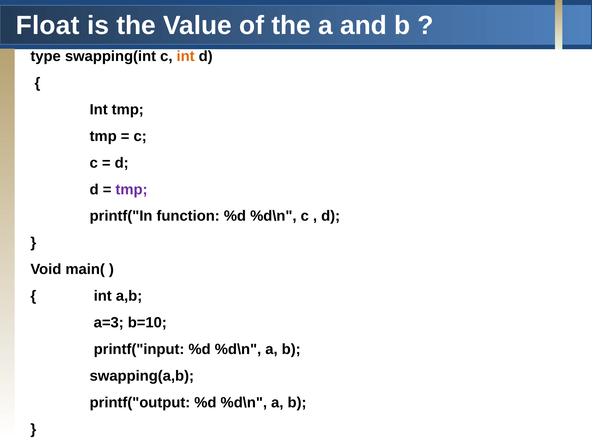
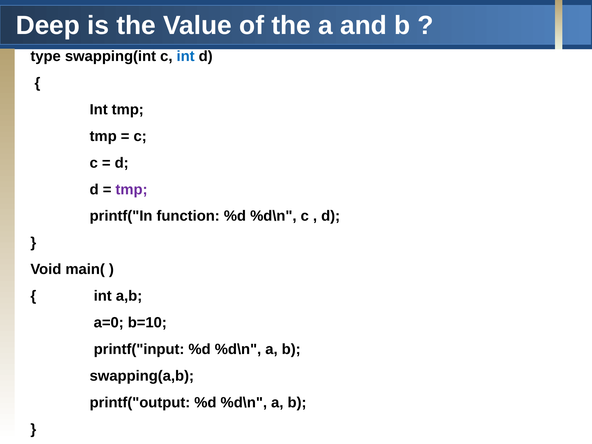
Float: Float -> Deep
int at (186, 56) colour: orange -> blue
a=3: a=3 -> a=0
